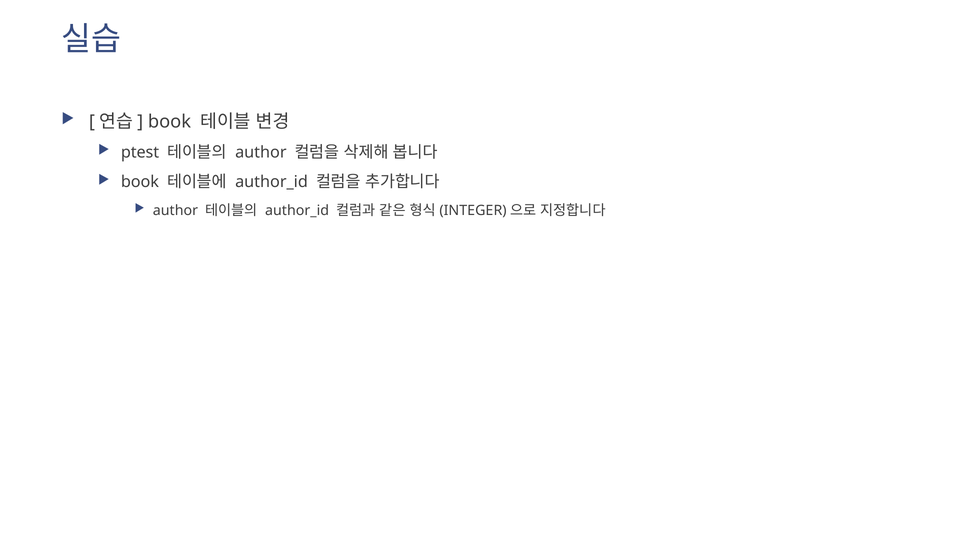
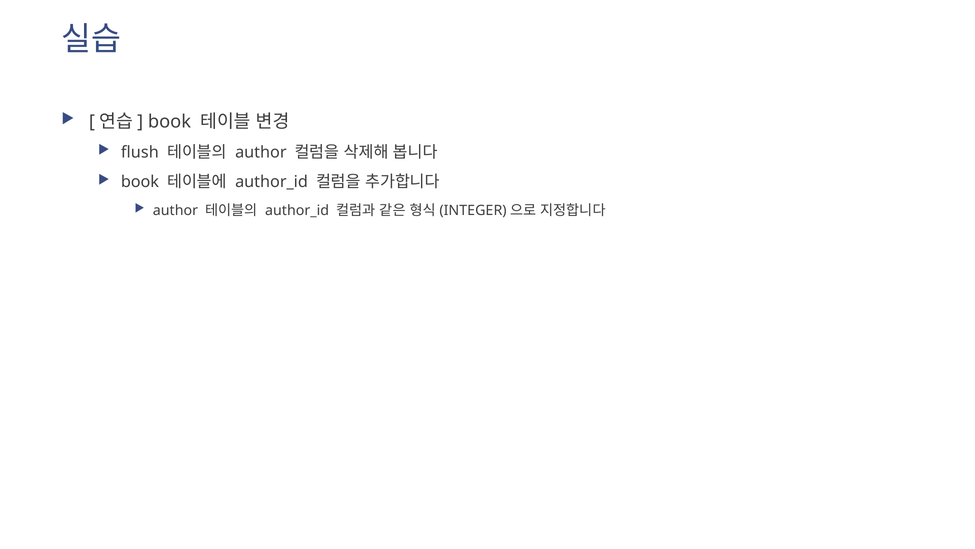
ptest: ptest -> flush
